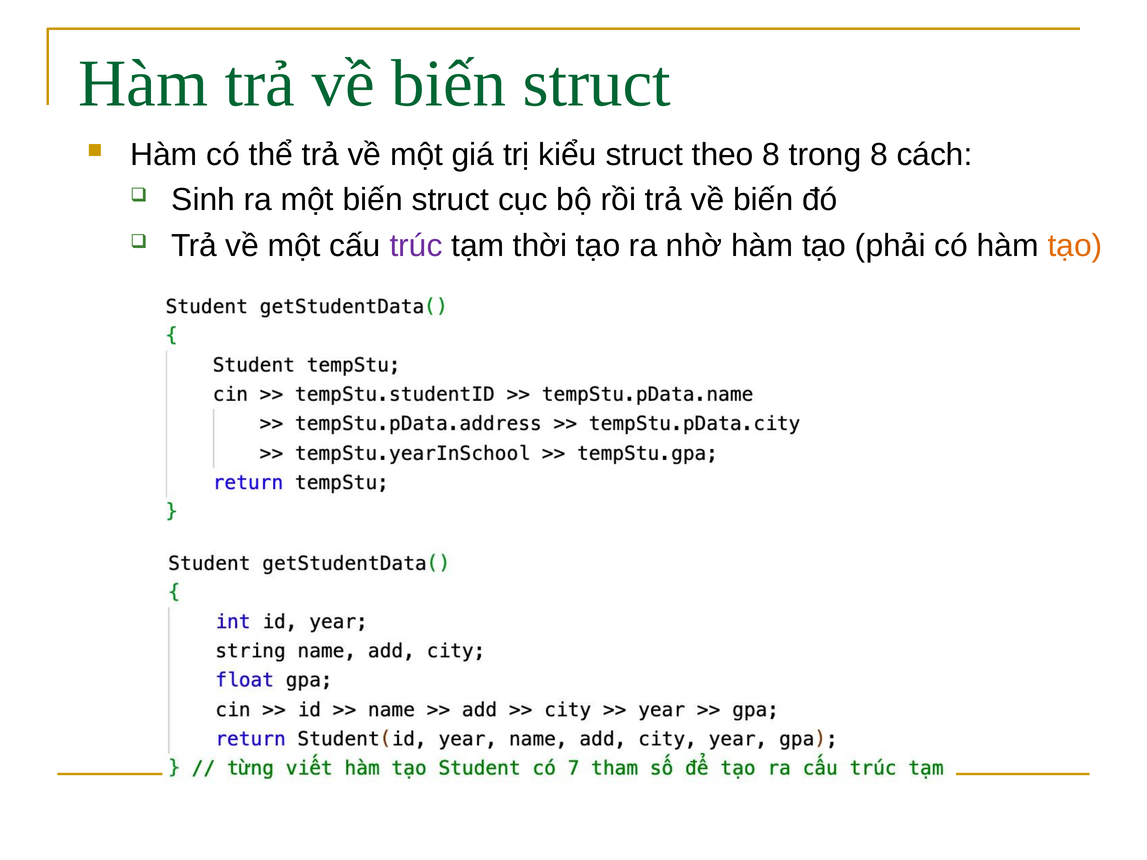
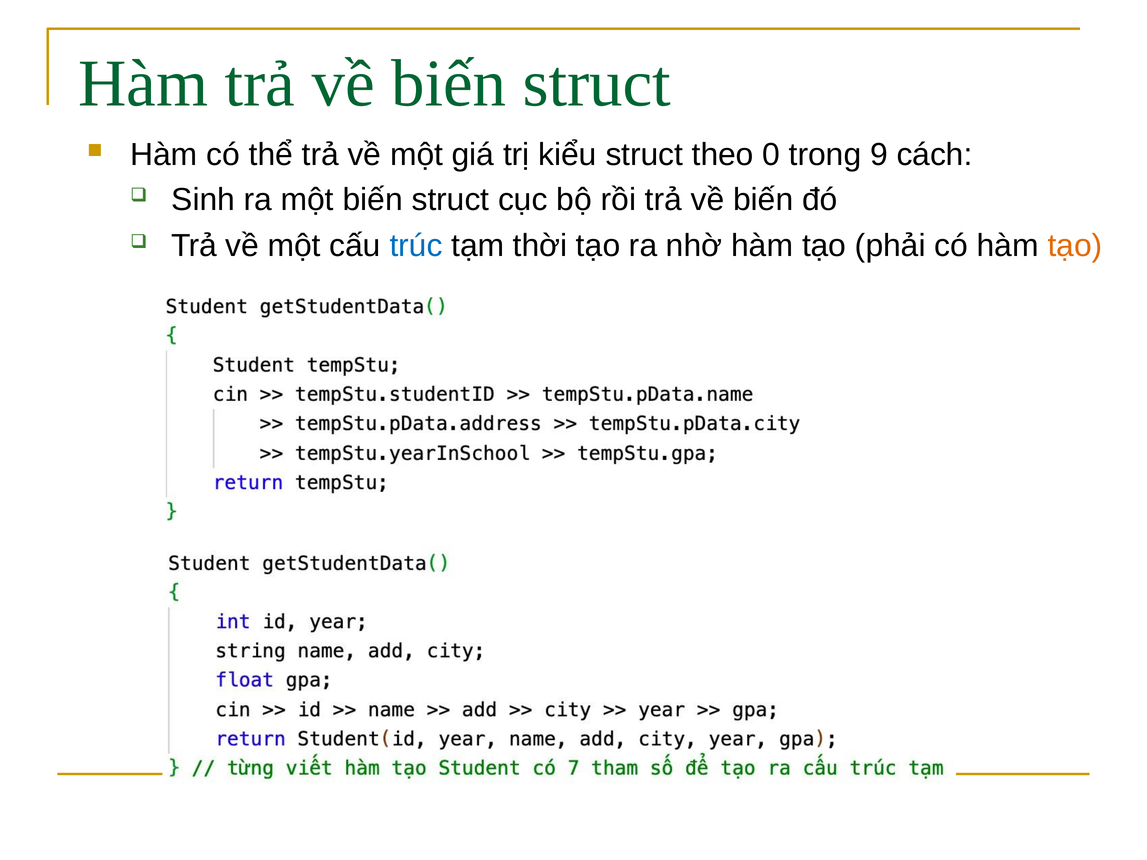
theo 8: 8 -> 0
trong 8: 8 -> 9
trúc colour: purple -> blue
